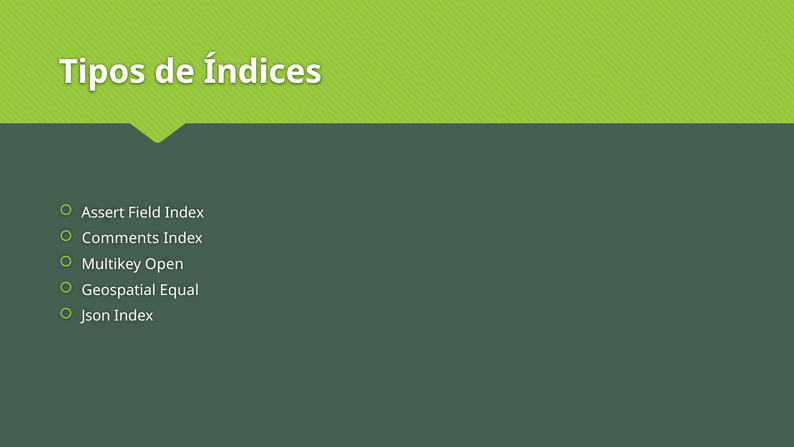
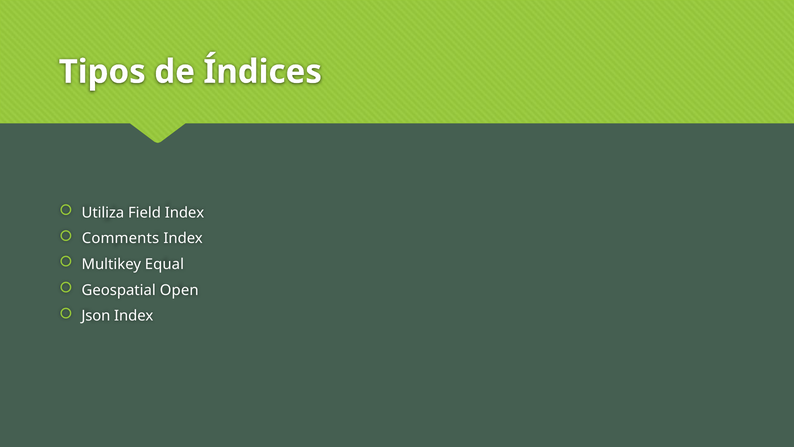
Assert: Assert -> Utiliza
Open: Open -> Equal
Equal: Equal -> Open
